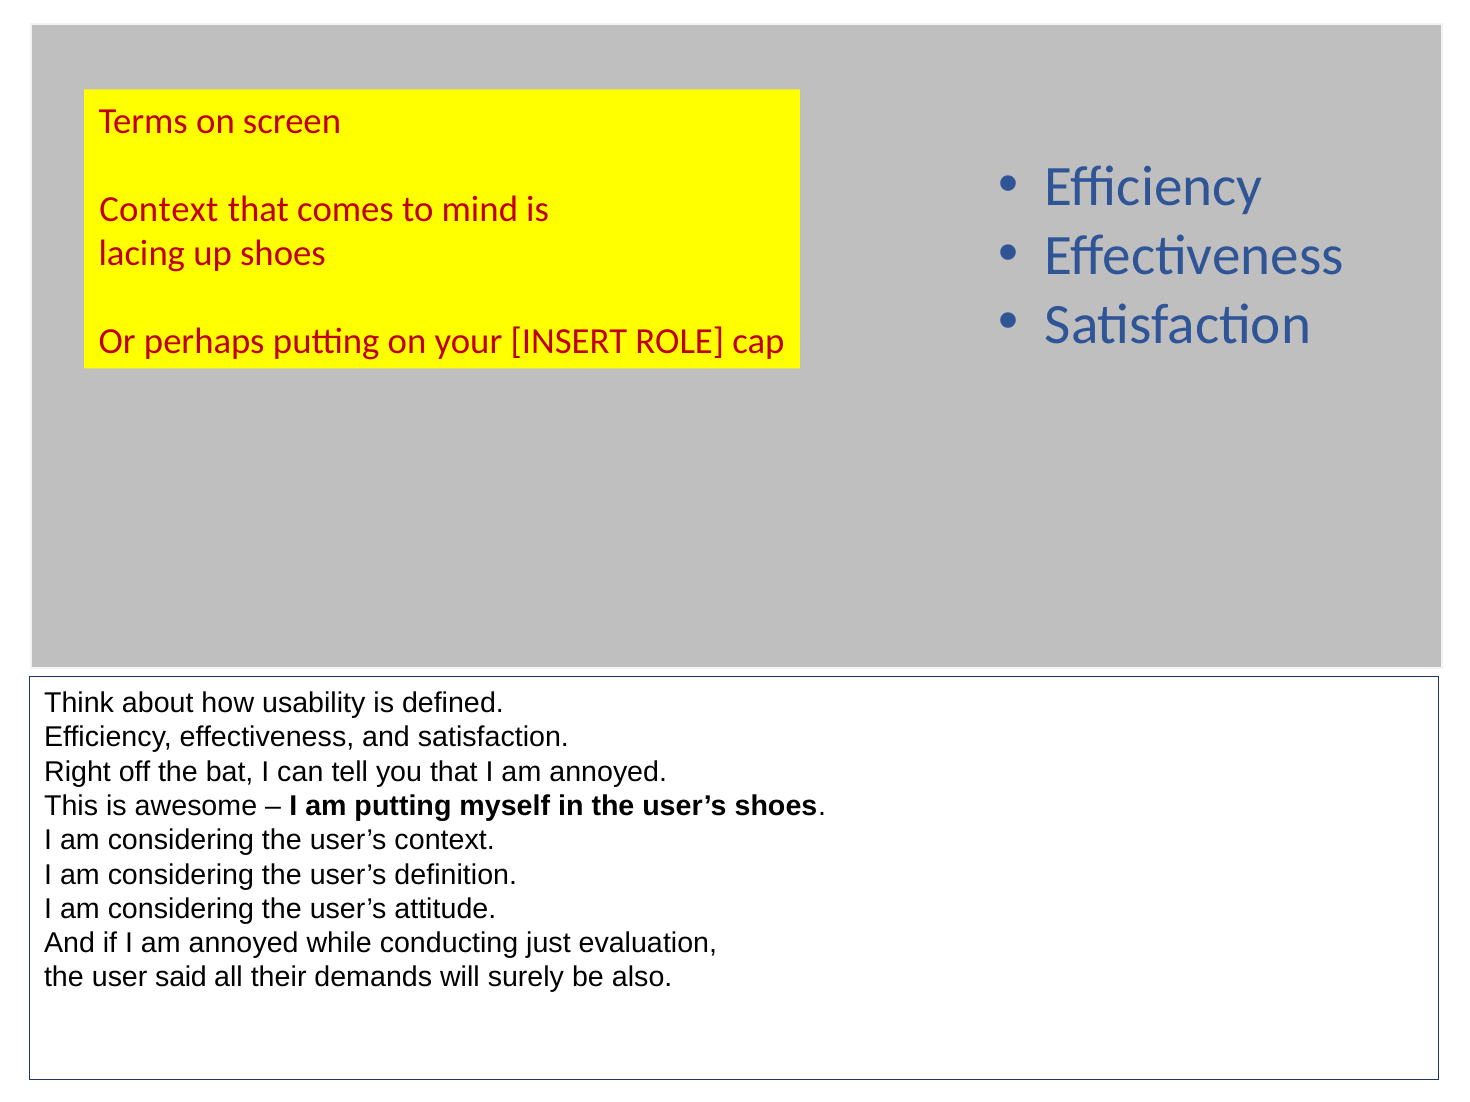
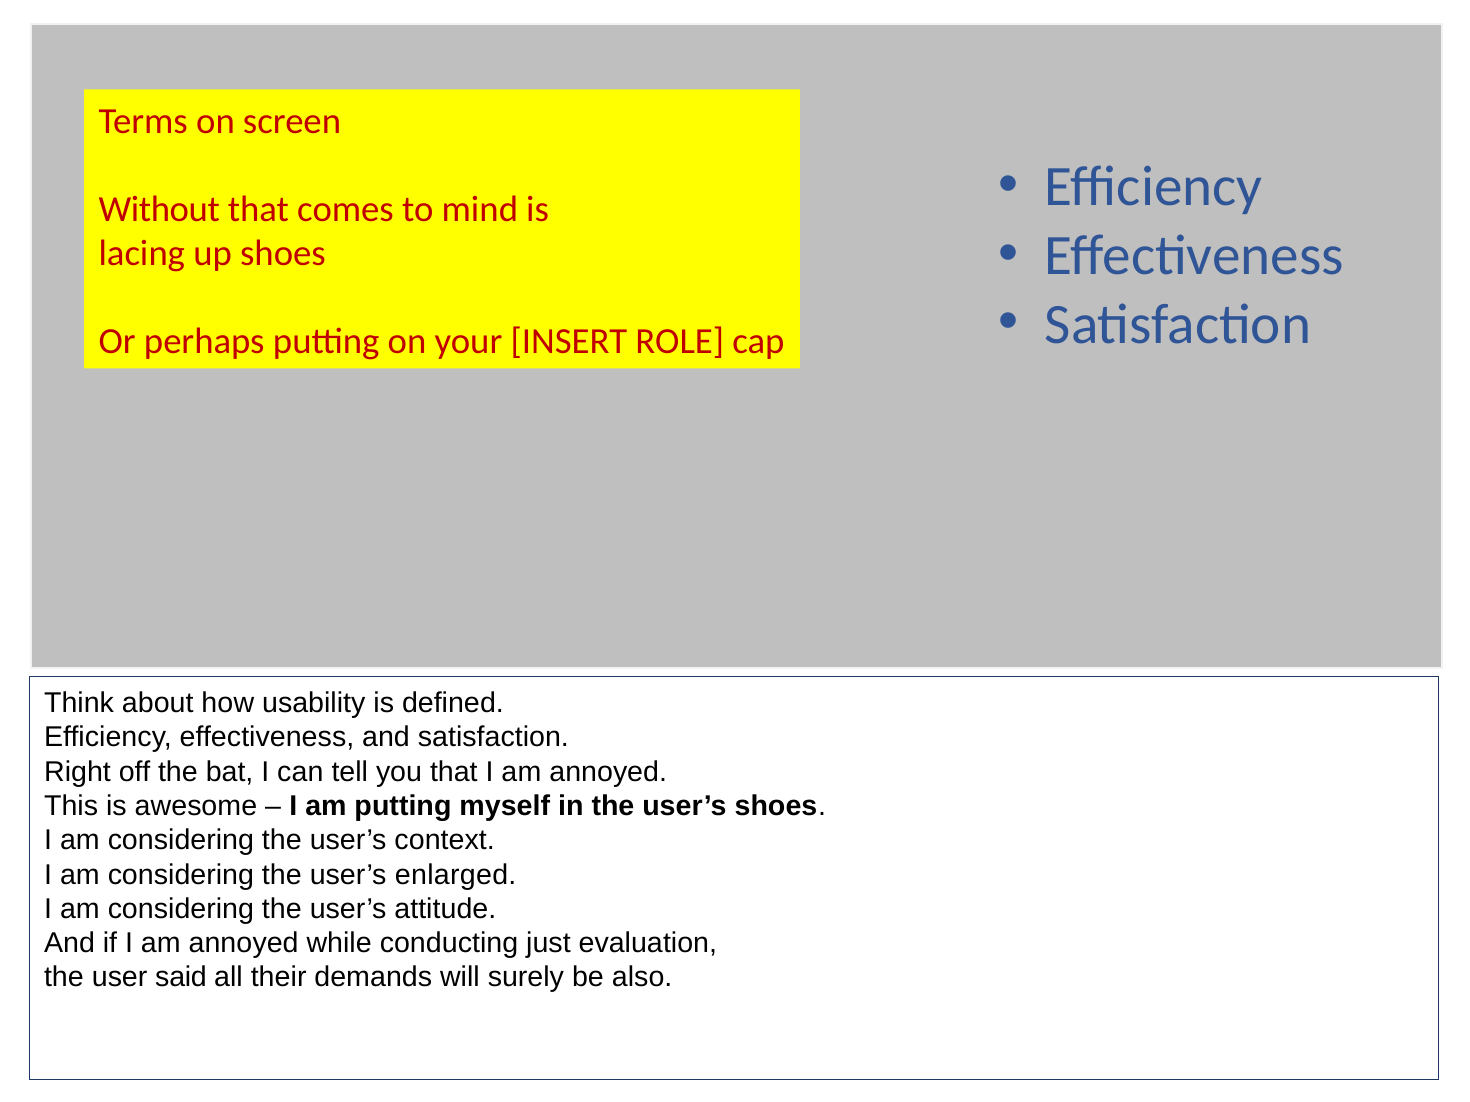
Context at (159, 209): Context -> Without
definition: definition -> enlarged
